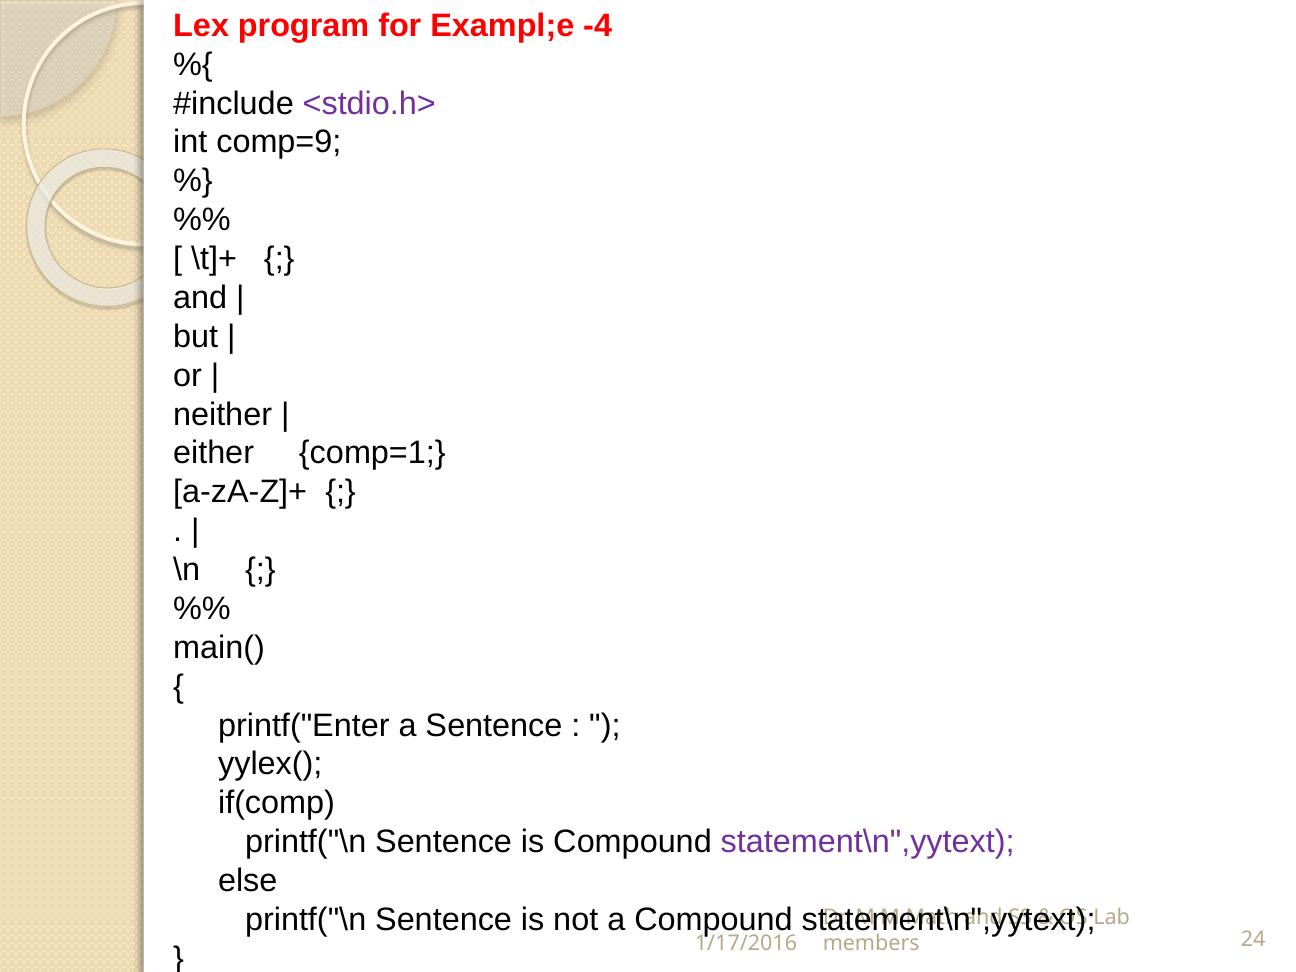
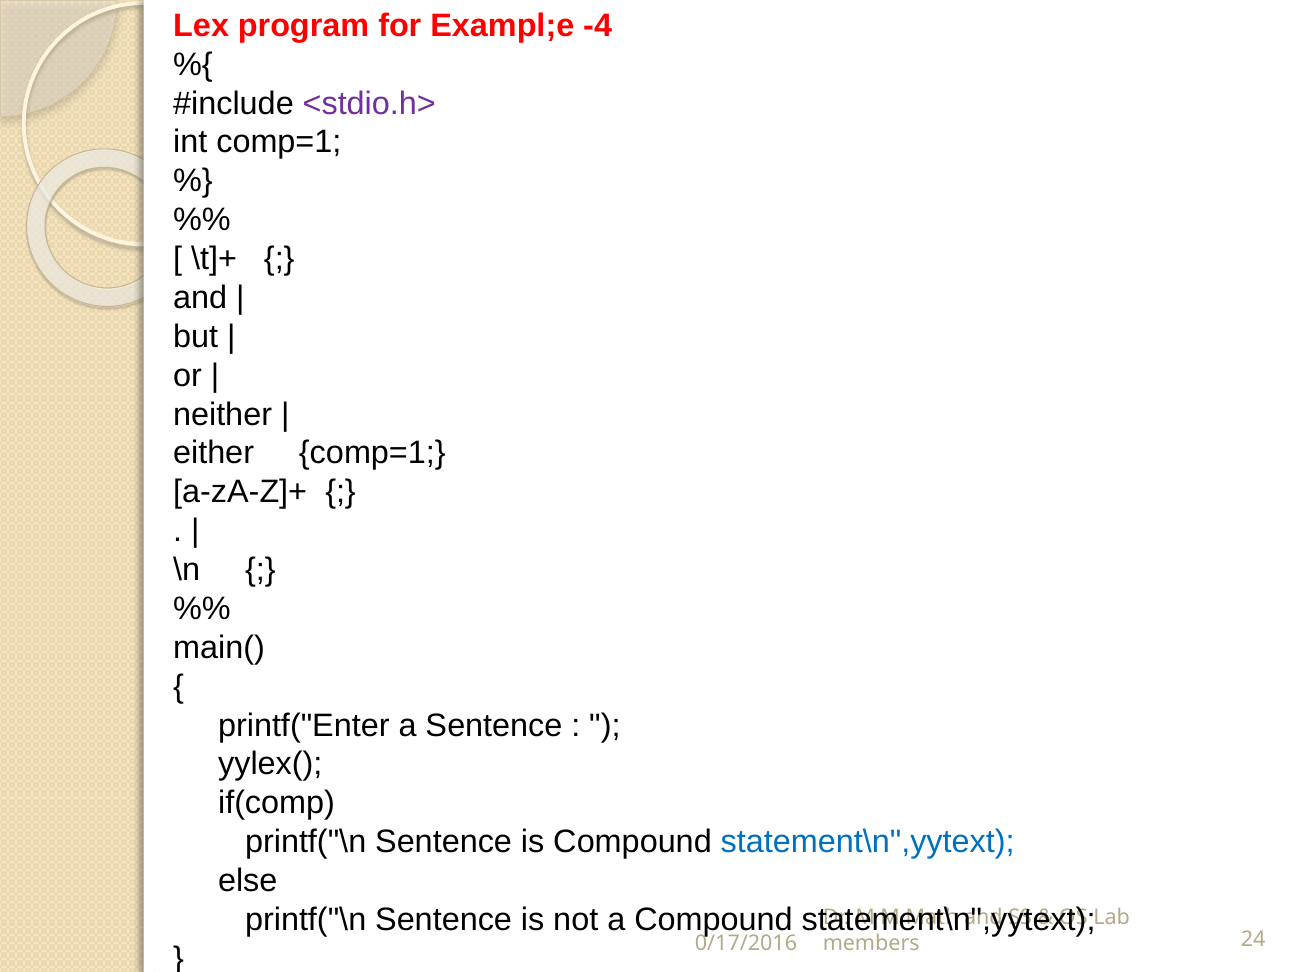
int comp=9: comp=9 -> comp=1
statement\n",yytext at (868, 842) colour: purple -> blue
1/17/2016: 1/17/2016 -> 0/17/2016
